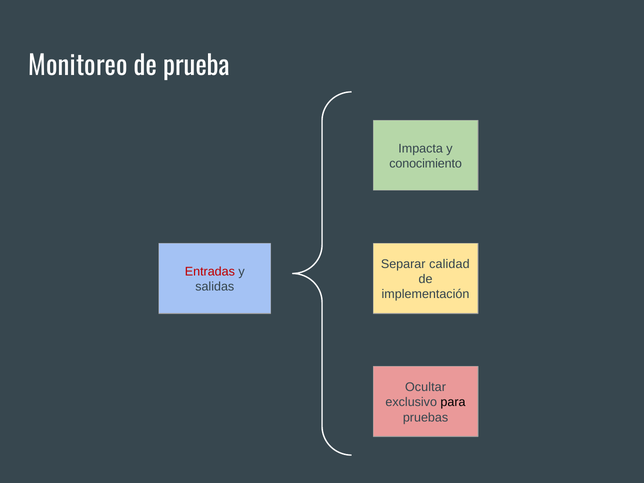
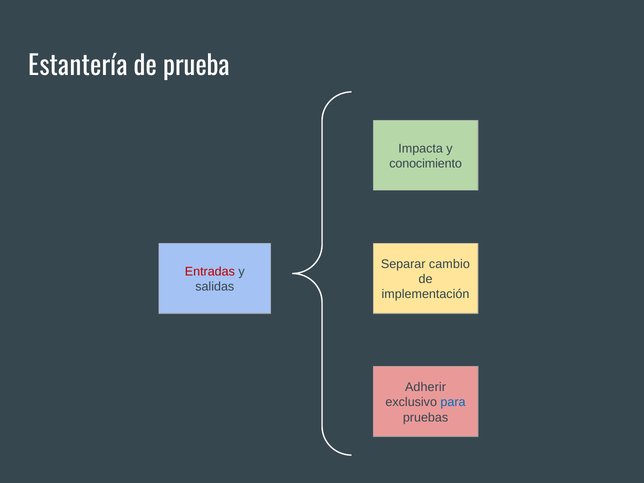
Monitoreo: Monitoreo -> Estantería
calidad: calidad -> cambio
Ocultar: Ocultar -> Adherir
para colour: black -> blue
